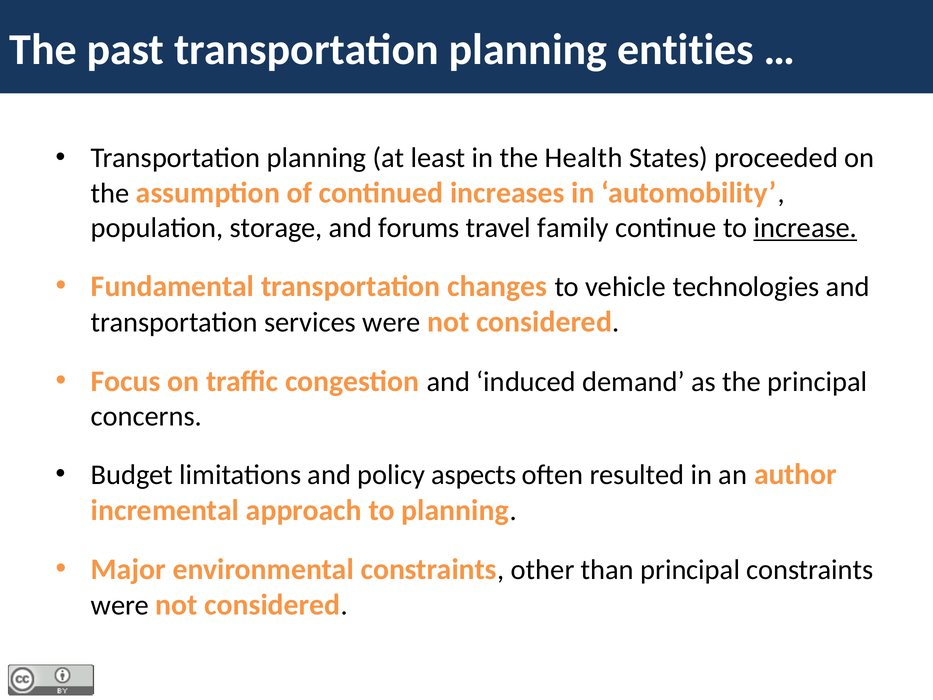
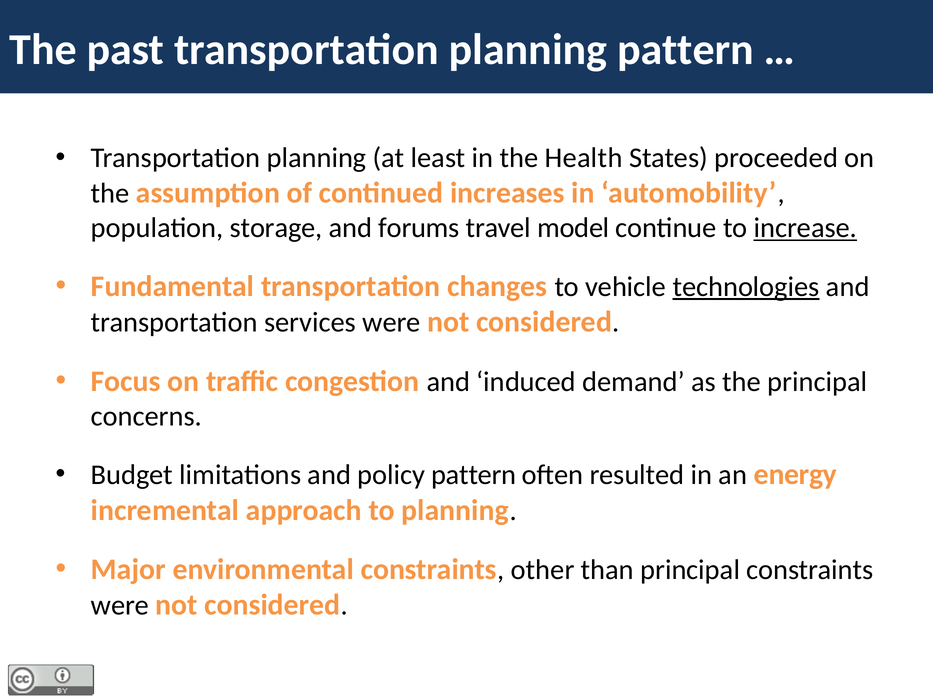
planning entities: entities -> pattern
family: family -> model
technologies underline: none -> present
policy aspects: aspects -> pattern
author: author -> energy
